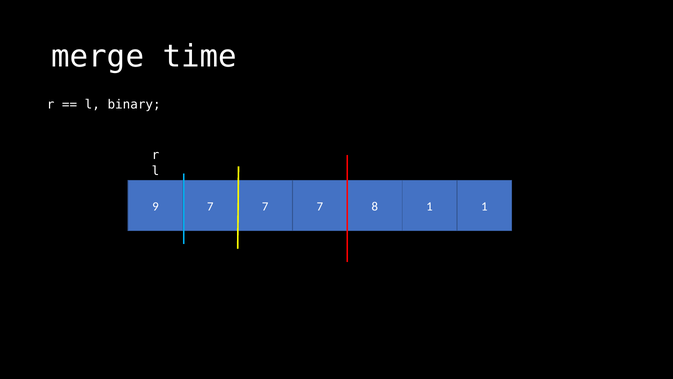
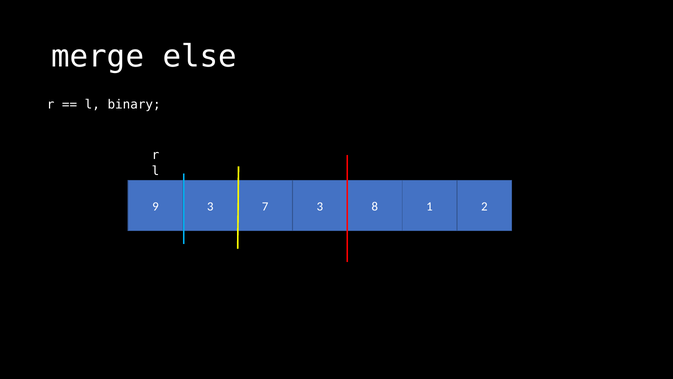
time: time -> else
9 7: 7 -> 3
7 at (320, 206): 7 -> 3
1 1: 1 -> 2
